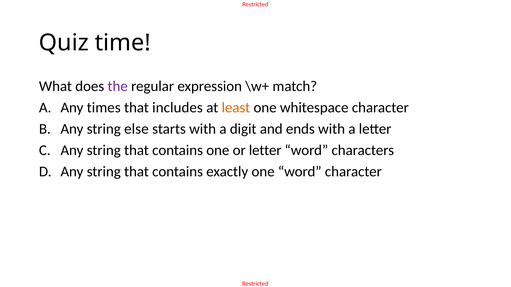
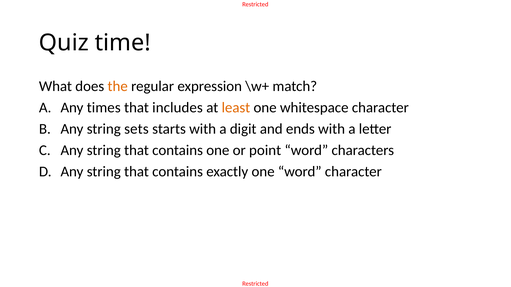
the colour: purple -> orange
else: else -> sets
or letter: letter -> point
